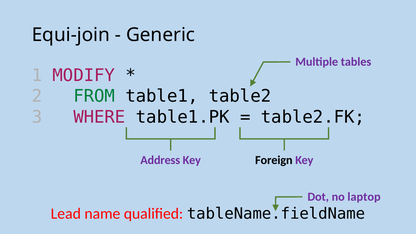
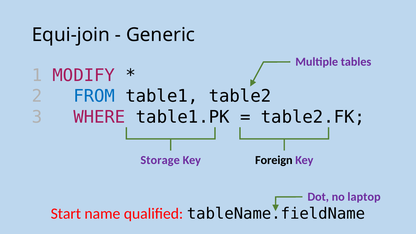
FROM colour: green -> blue
Address: Address -> Storage
Lead: Lead -> Start
